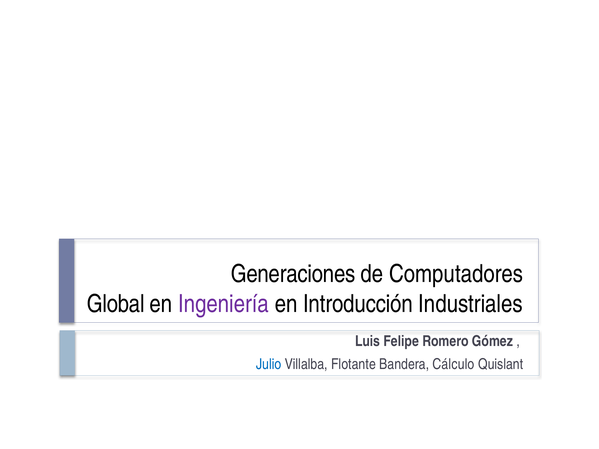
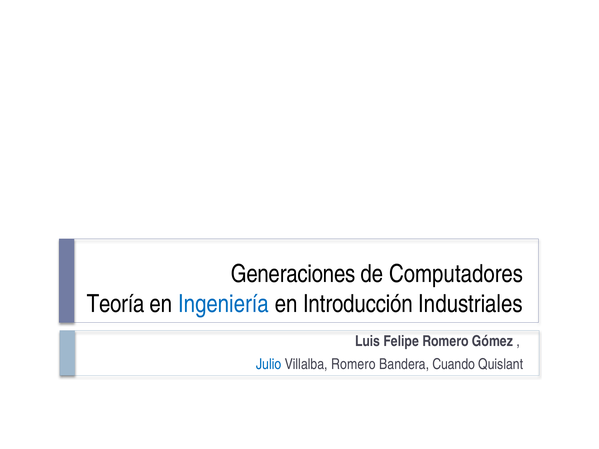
Global: Global -> Teoría
Ingeniería colour: purple -> blue
Villalba Flotante: Flotante -> Romero
Cálculo: Cálculo -> Cuando
